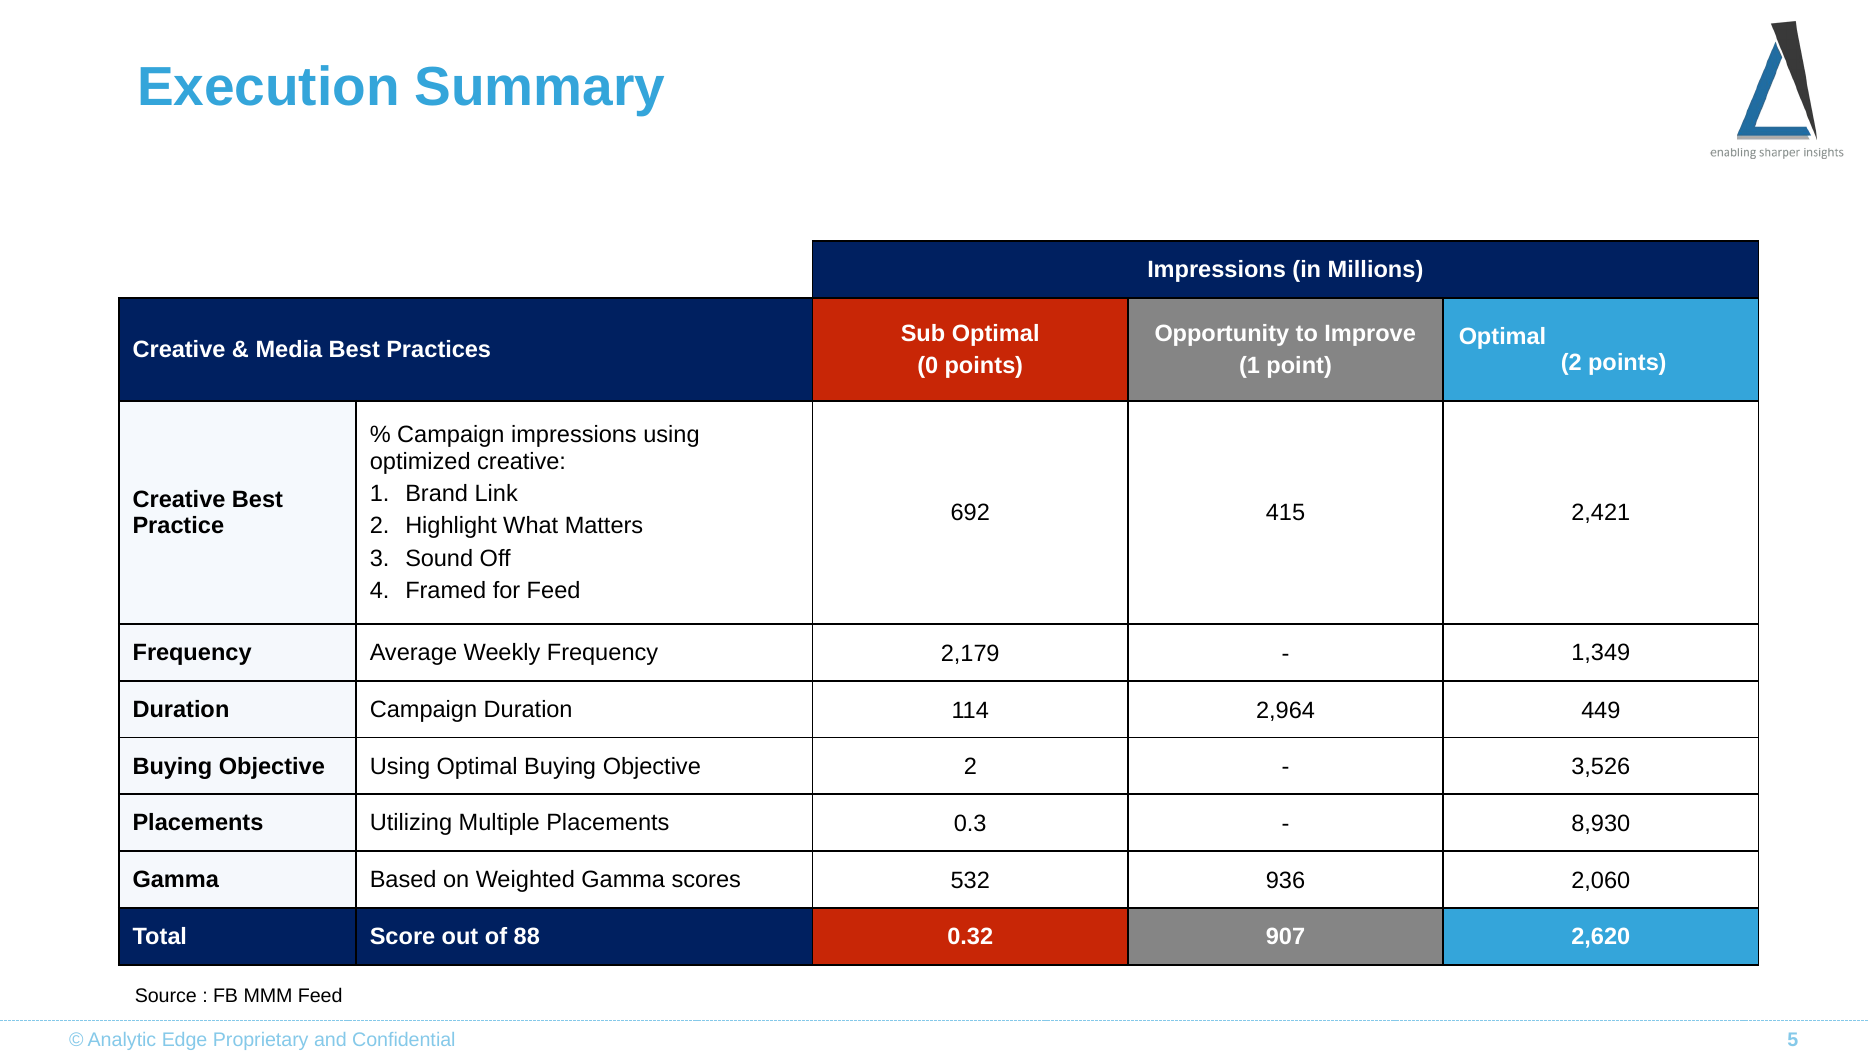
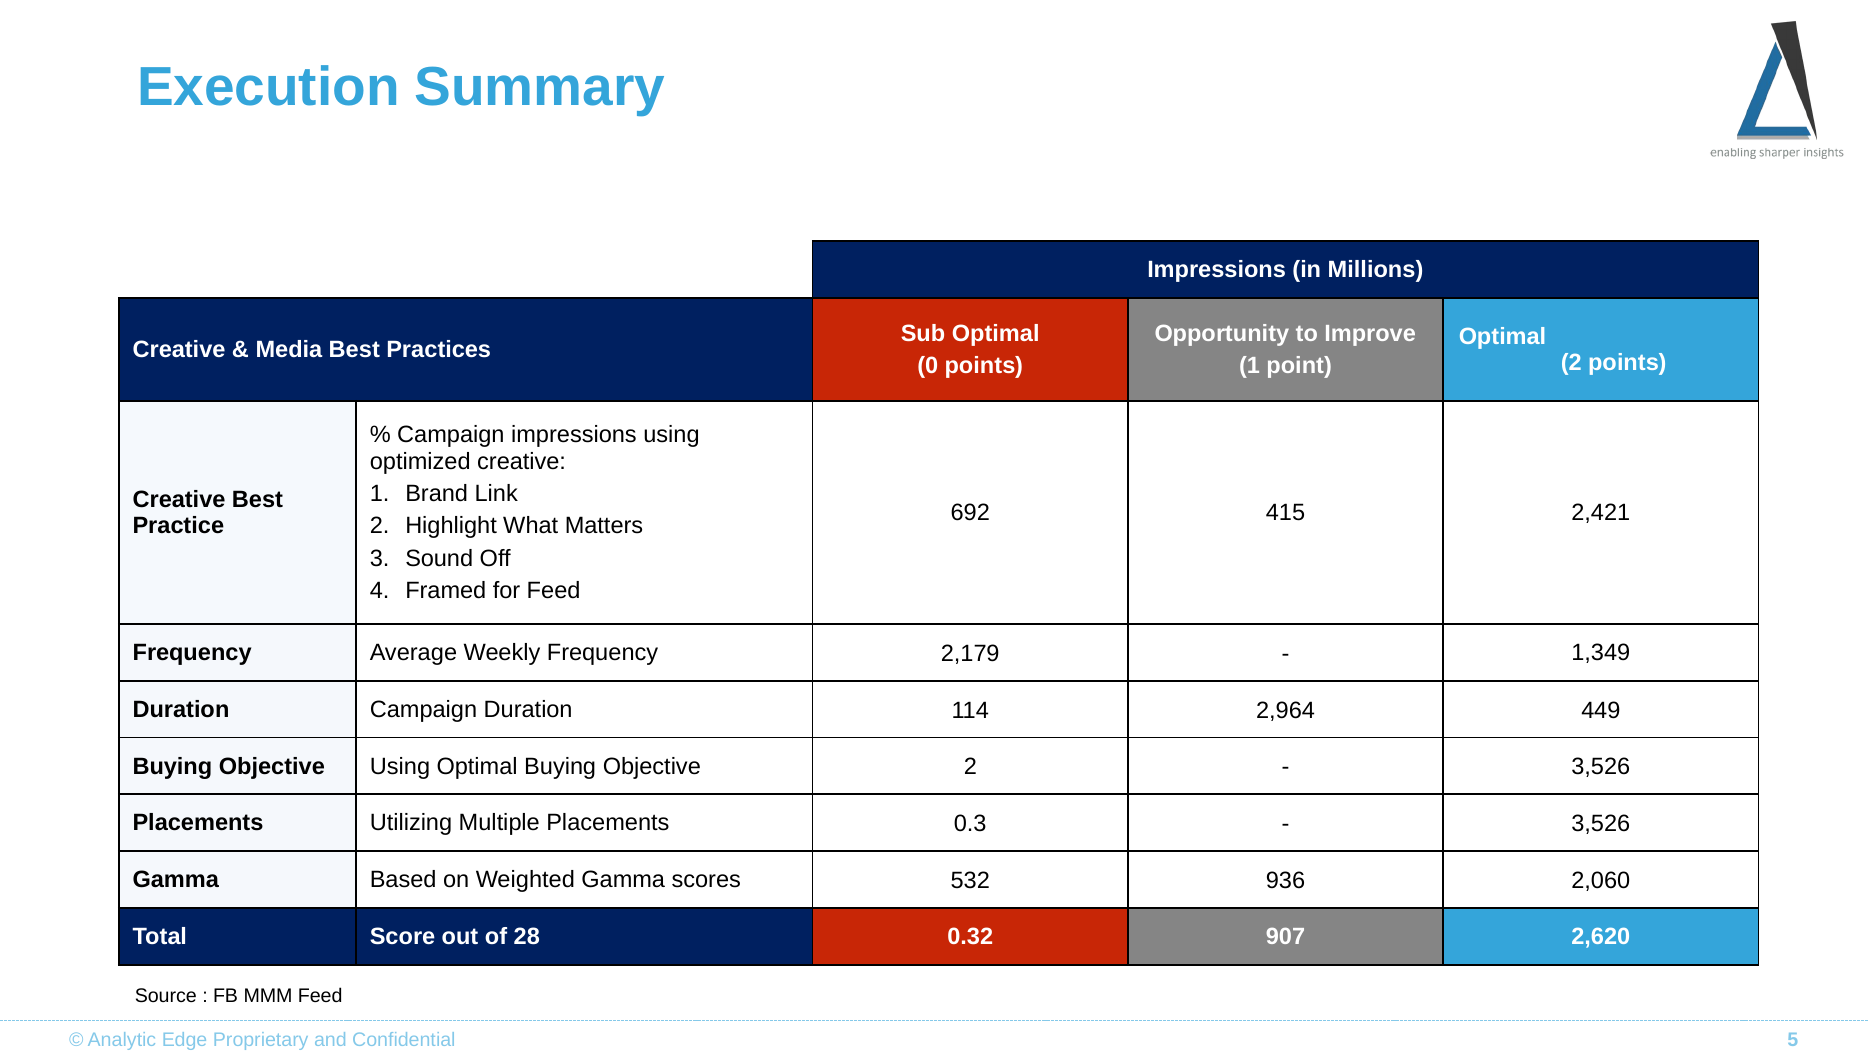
8,930 at (1601, 824): 8,930 -> 3,526
88: 88 -> 28
